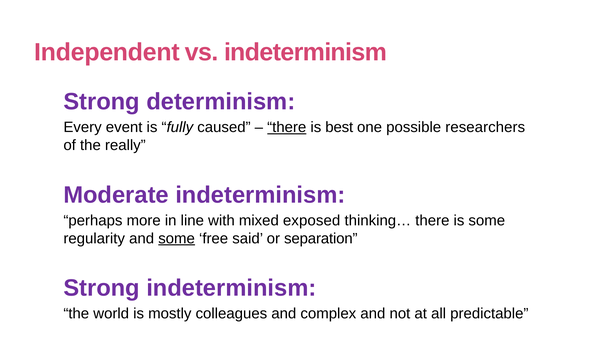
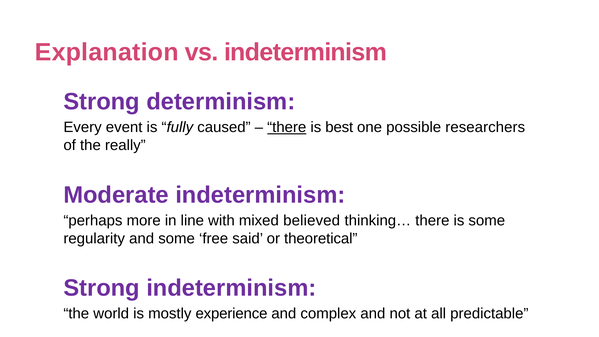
Independent: Independent -> Explanation
exposed: exposed -> believed
some at (177, 238) underline: present -> none
separation: separation -> theoretical
colleagues: colleagues -> experience
